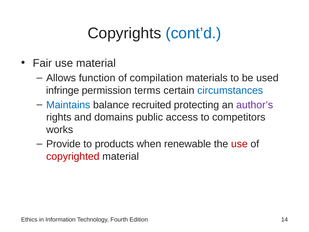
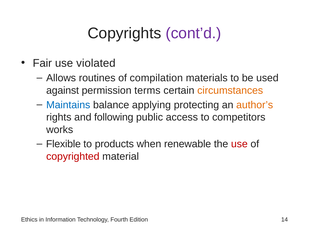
cont’d colour: blue -> purple
use material: material -> violated
function: function -> routines
infringe: infringe -> against
circumstances colour: blue -> orange
recruited: recruited -> applying
author’s colour: purple -> orange
domains: domains -> following
Provide: Provide -> Flexible
